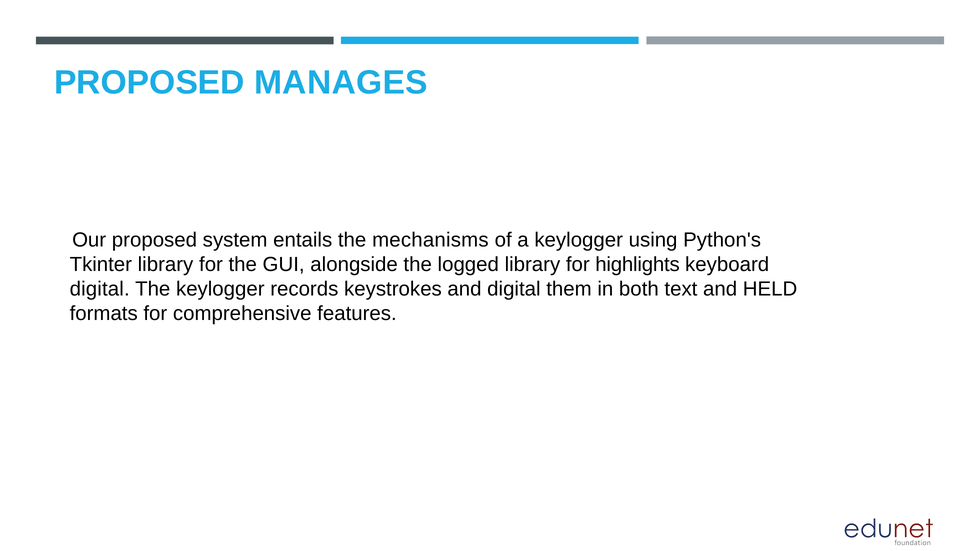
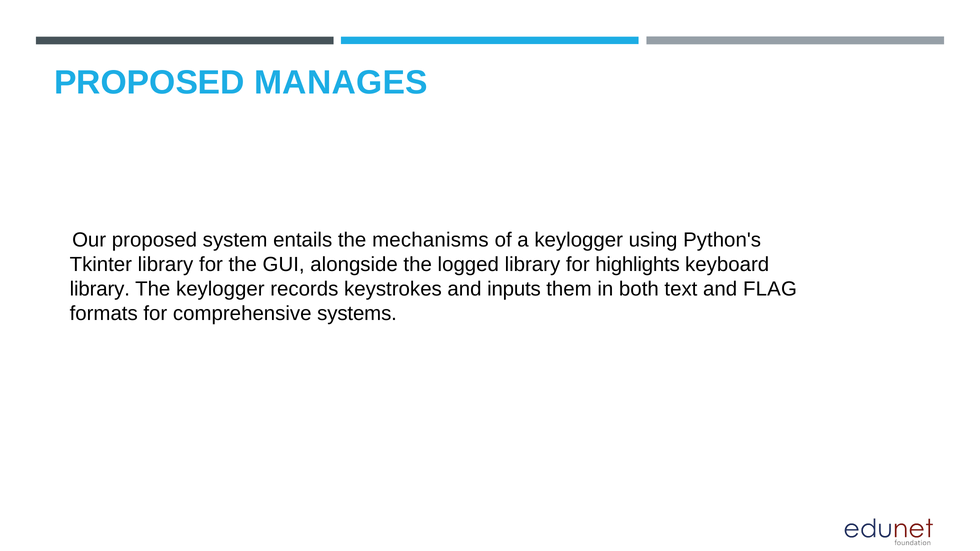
digital at (100, 289): digital -> library
and digital: digital -> inputs
HELD: HELD -> FLAG
features: features -> systems
